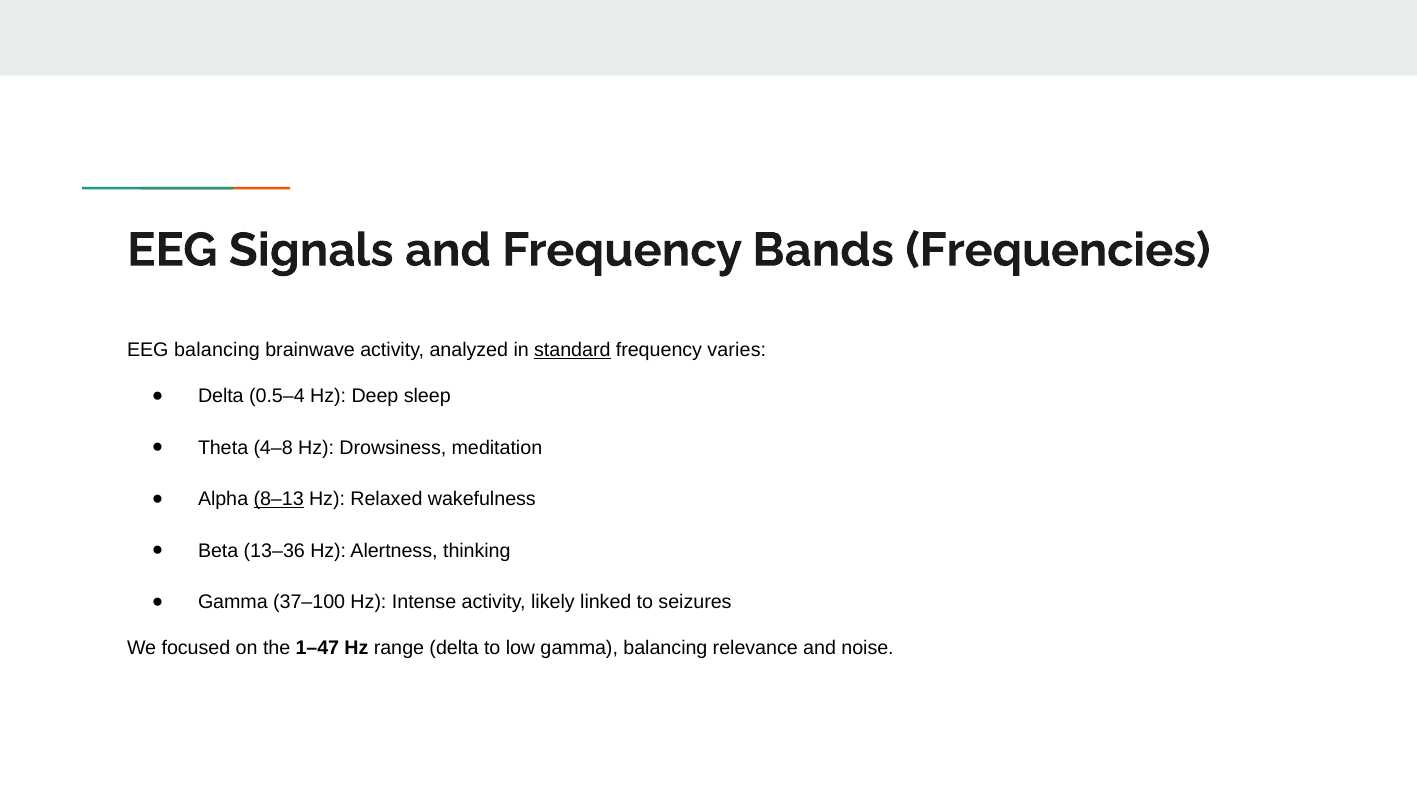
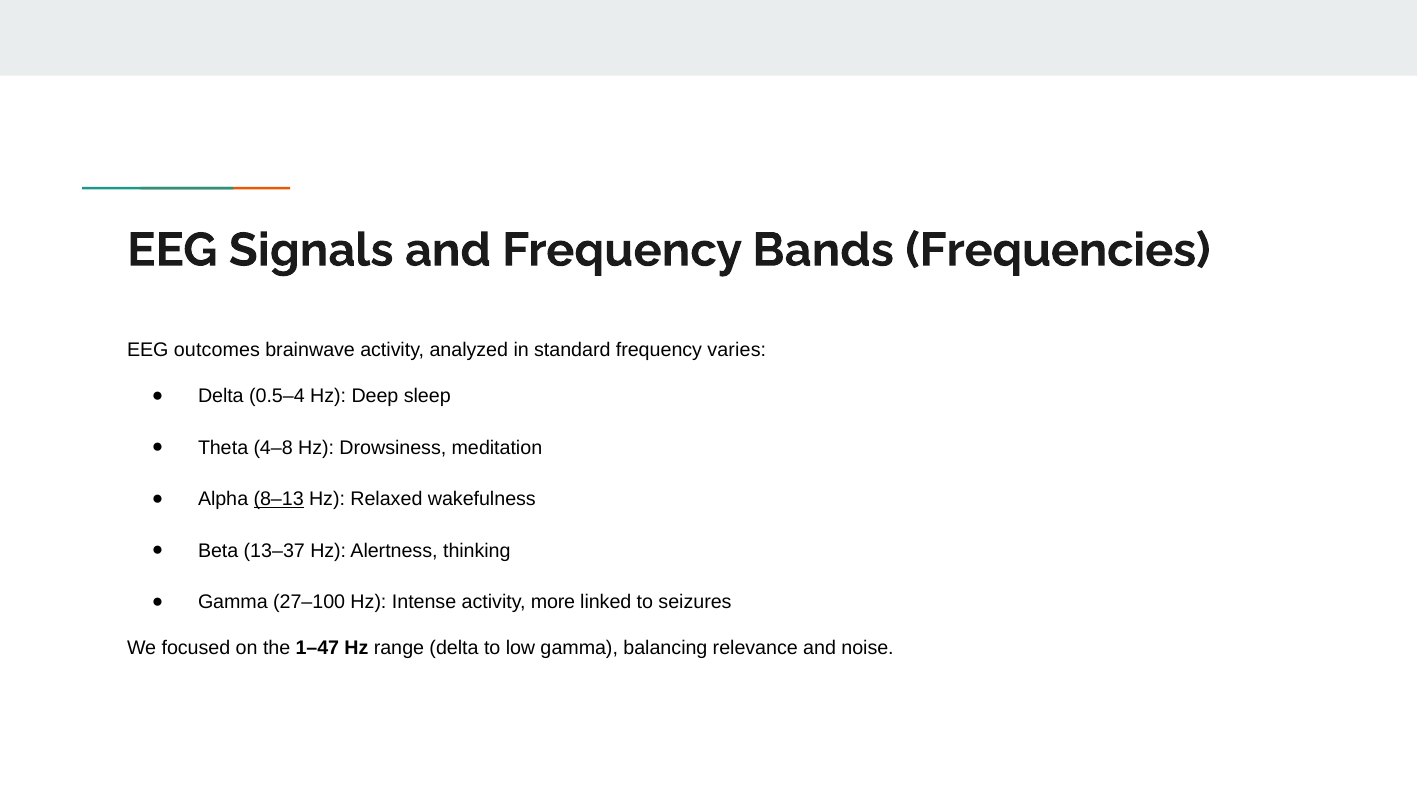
EEG balancing: balancing -> outcomes
standard underline: present -> none
13–36: 13–36 -> 13–37
37–100: 37–100 -> 27–100
likely: likely -> more
